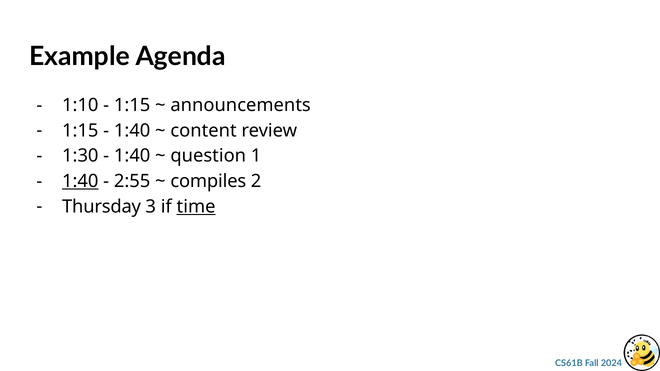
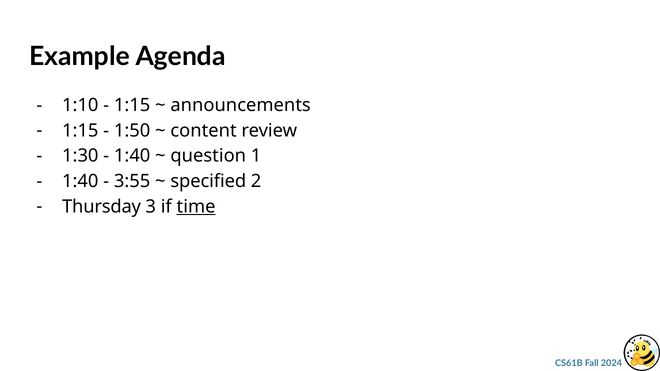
1:40 at (132, 131): 1:40 -> 1:50
1:40 at (80, 181) underline: present -> none
2:55: 2:55 -> 3:55
compiles: compiles -> specified
